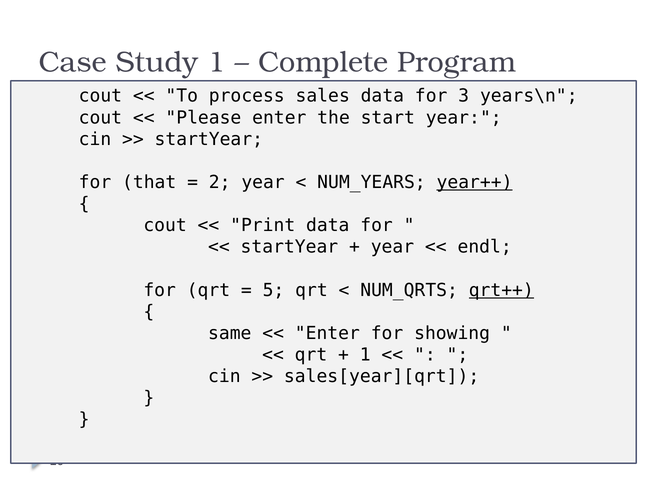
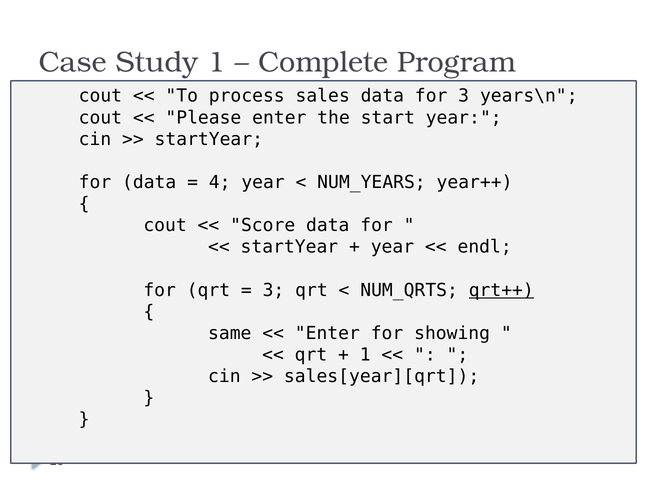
for that: that -> data
2: 2 -> 4
year++ underline: present -> none
Print: Print -> Score
5 at (273, 290): 5 -> 3
